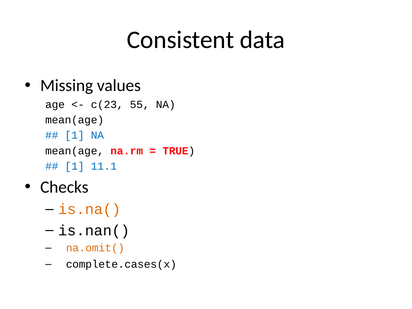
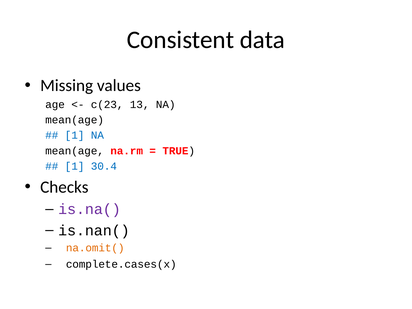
55: 55 -> 13
11.1: 11.1 -> 30.4
is.na( colour: orange -> purple
